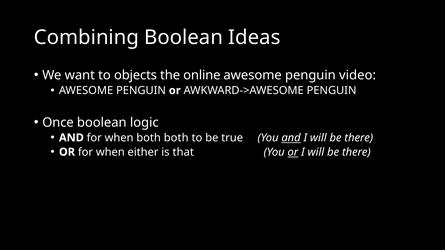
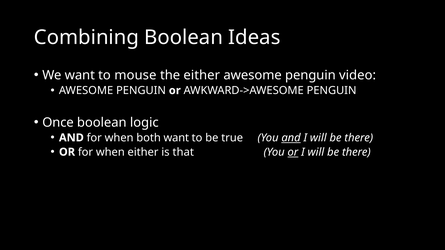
objects: objects -> mouse
the online: online -> either
both both: both -> want
